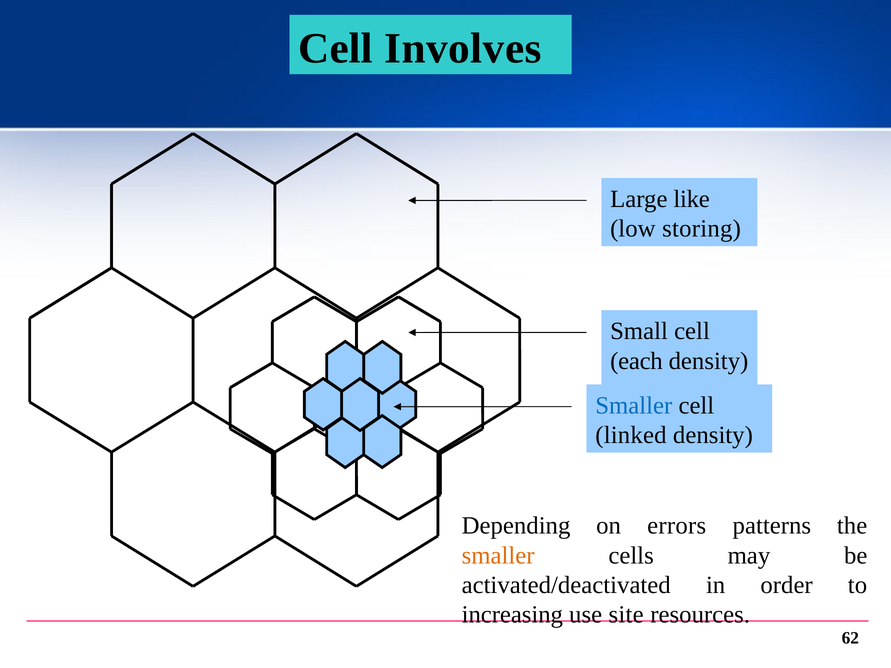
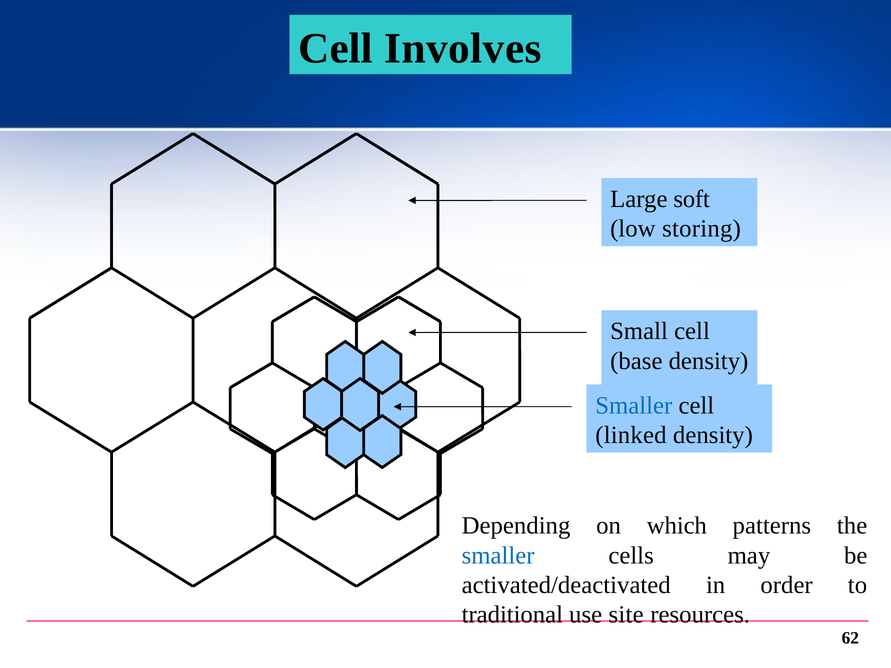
like: like -> soft
each: each -> base
errors: errors -> which
smaller at (498, 556) colour: orange -> blue
increasing: increasing -> traditional
